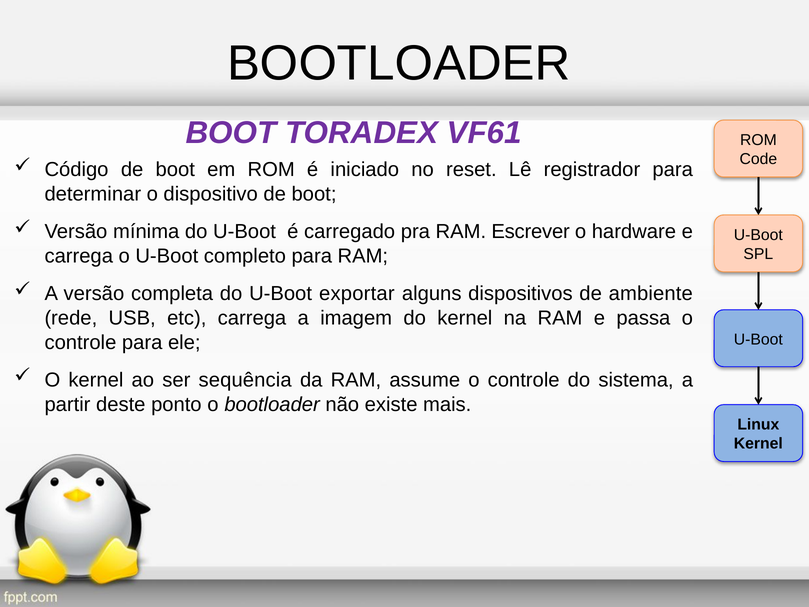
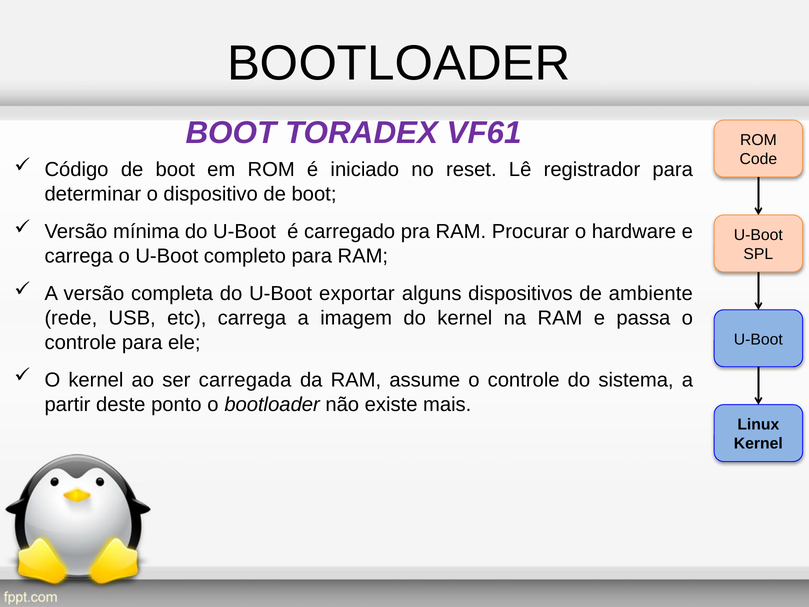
Escrever: Escrever -> Procurar
sequência: sequência -> carregada
